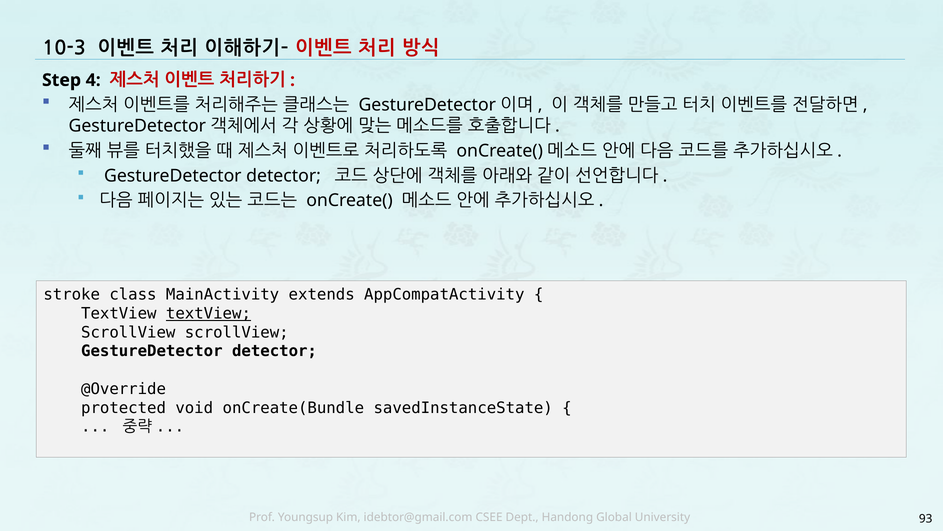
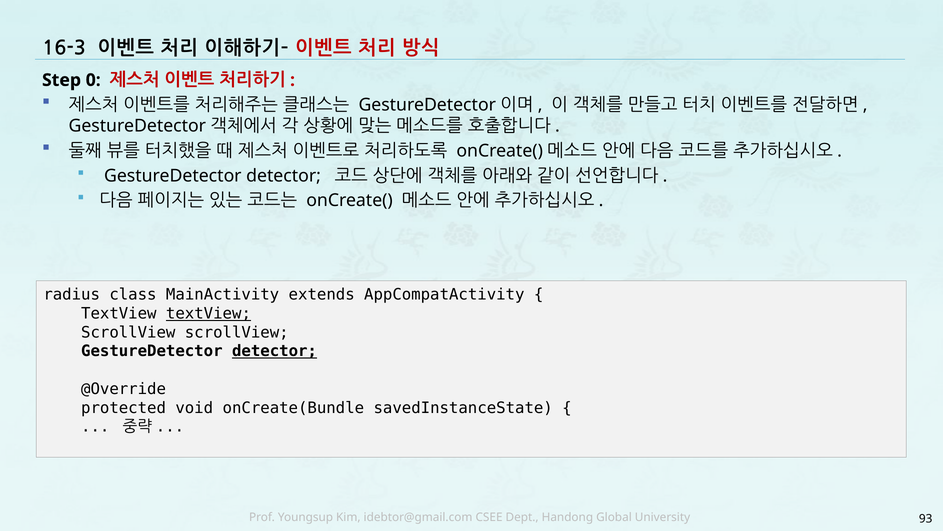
10-3: 10-3 -> 16-3
4: 4 -> 0
stroke: stroke -> radius
detector at (274, 351) underline: none -> present
